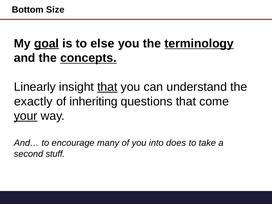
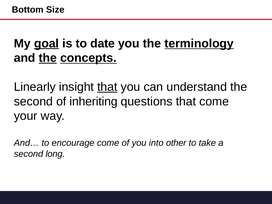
else: else -> date
the at (48, 58) underline: none -> present
exactly at (33, 101): exactly -> second
your underline: present -> none
encourage many: many -> come
does: does -> other
stuff: stuff -> long
